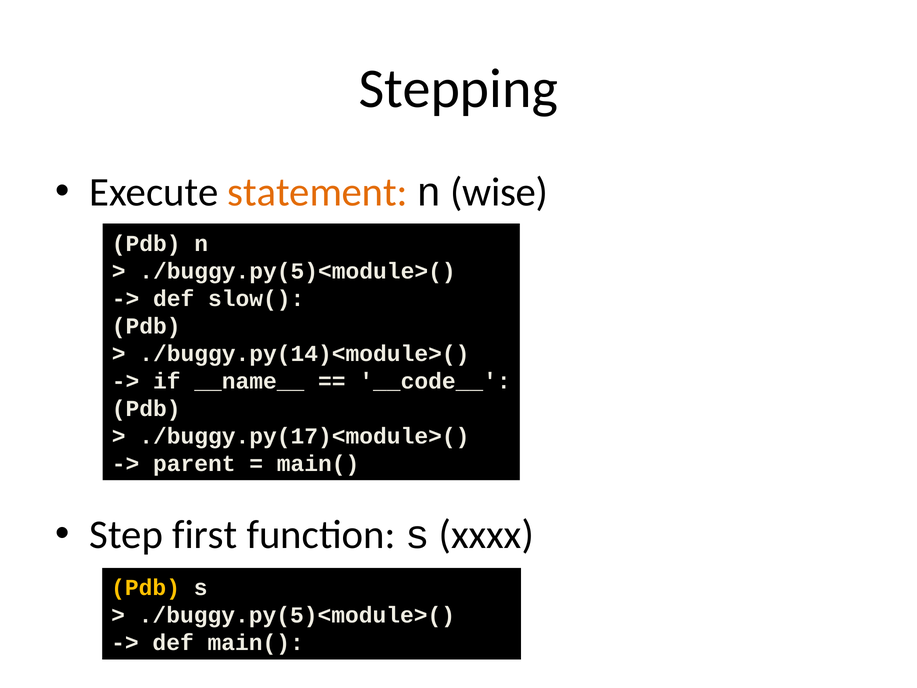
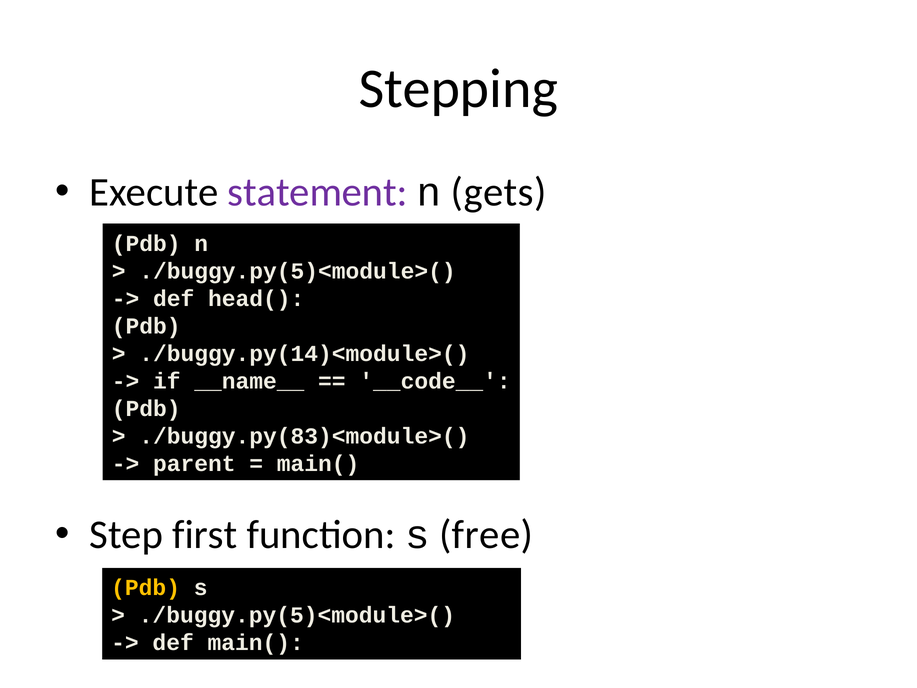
statement colour: orange -> purple
wise: wise -> gets
slow(: slow( -> head(
./buggy.py(17)<module>(: ./buggy.py(17)<module>( -> ./buggy.py(83)<module>(
xxxx: xxxx -> free
